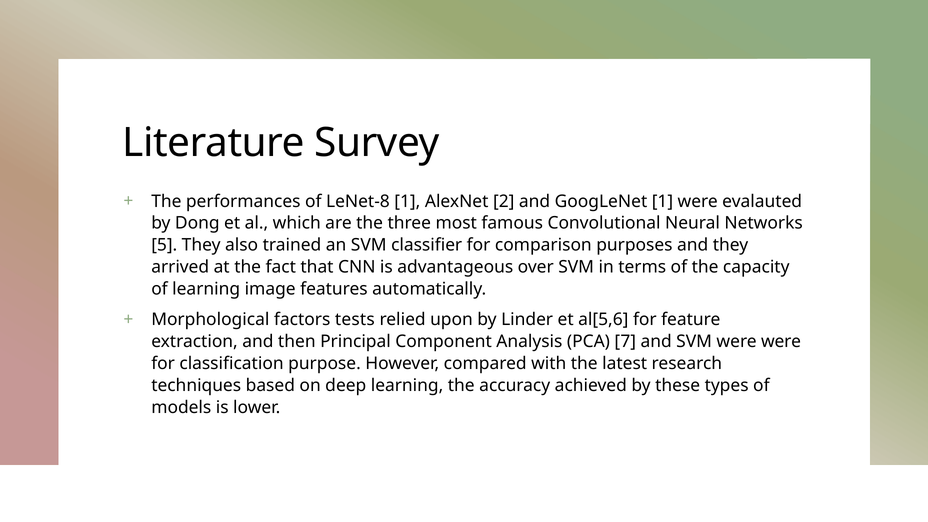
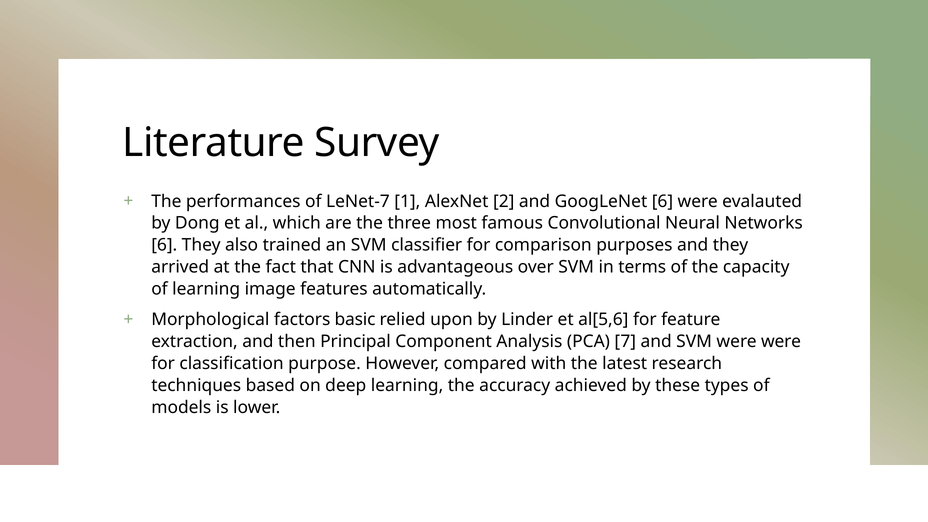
LeNet-8: LeNet-8 -> LeNet-7
GoogLeNet 1: 1 -> 6
5 at (164, 245): 5 -> 6
tests: tests -> basic
